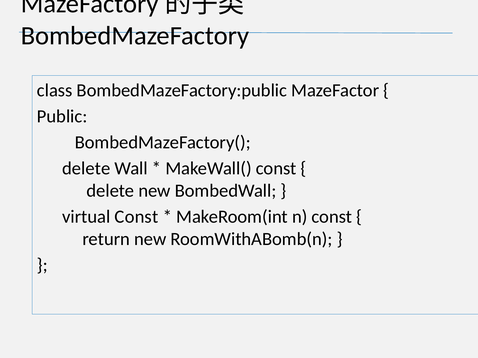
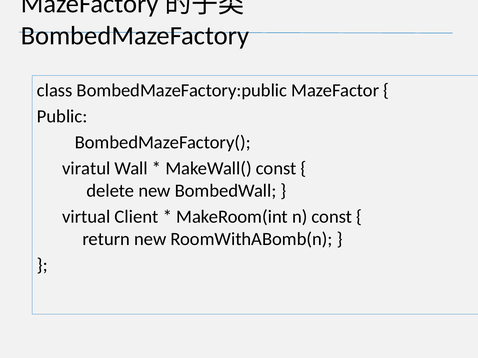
delete at (86, 169): delete -> viratul
virtual Const: Const -> Client
